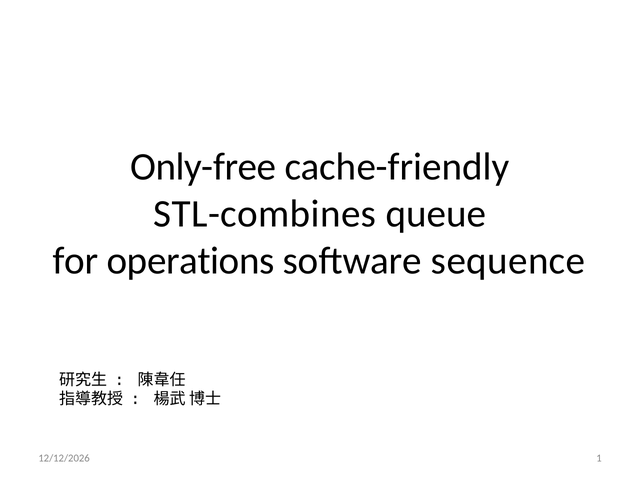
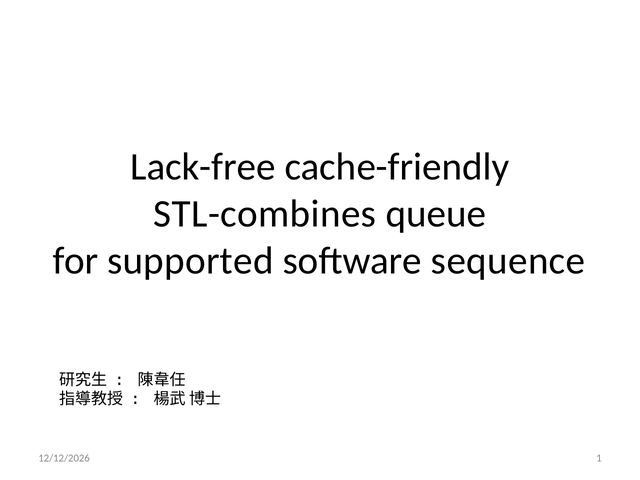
Only-free: Only-free -> Lack-free
operations: operations -> supported
